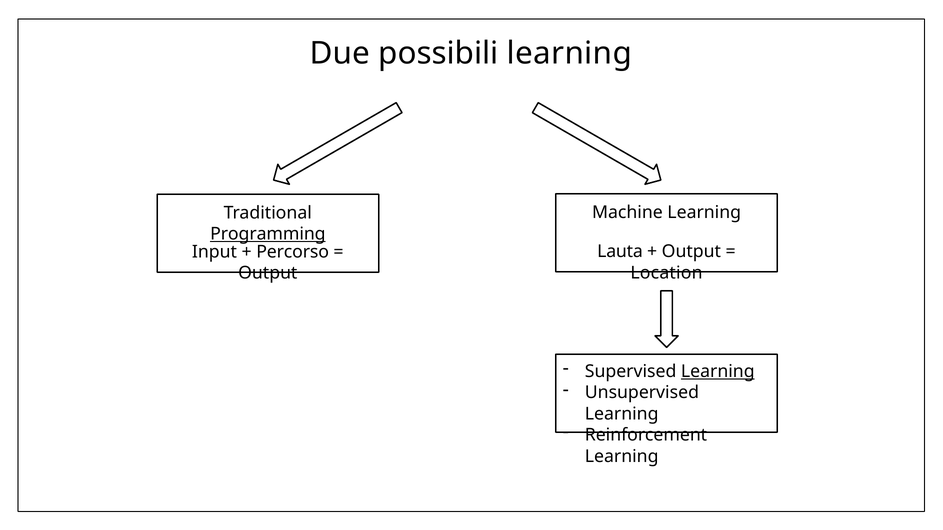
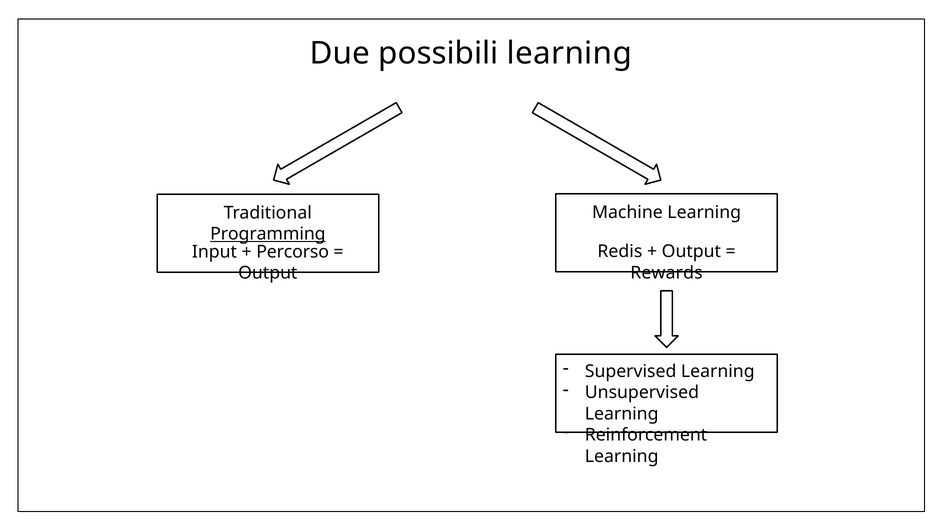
Lauta: Lauta -> Redis
Location: Location -> Rewards
Learning at (718, 372) underline: present -> none
